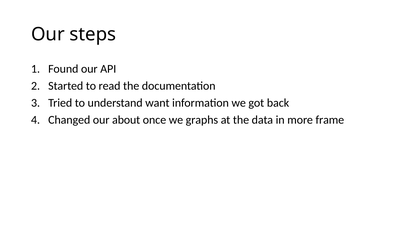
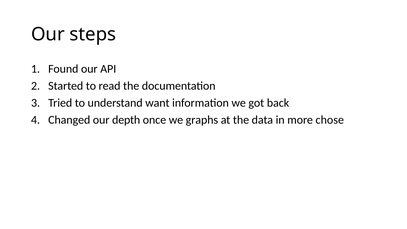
about: about -> depth
frame: frame -> chose
